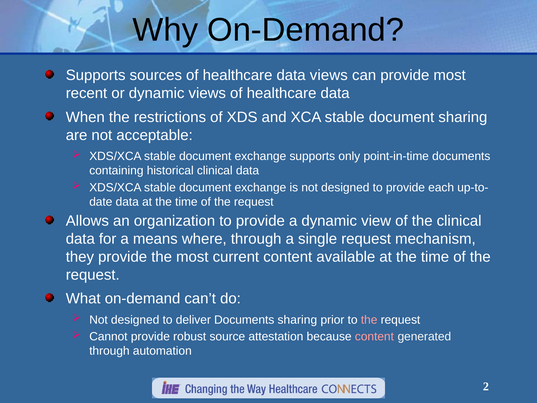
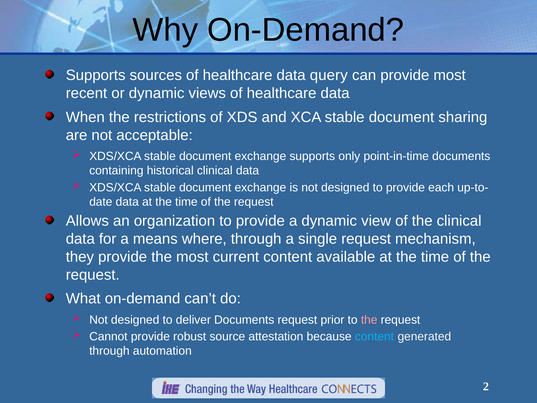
data views: views -> query
Documents sharing: sharing -> request
content at (374, 336) colour: pink -> light blue
